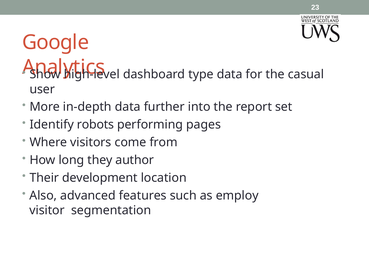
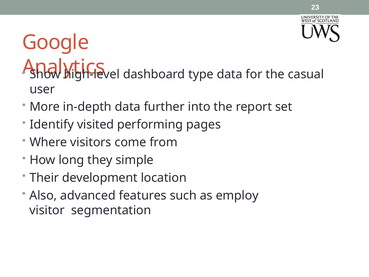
robots: robots -> visited
author: author -> simple
